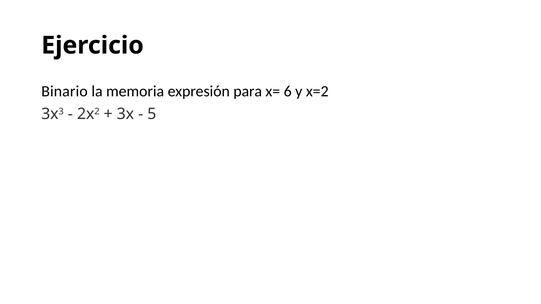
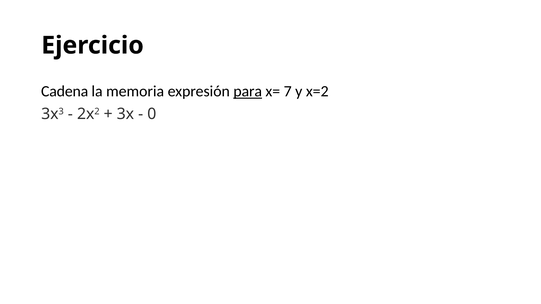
Binario: Binario -> Cadena
para underline: none -> present
6: 6 -> 7
5: 5 -> 0
